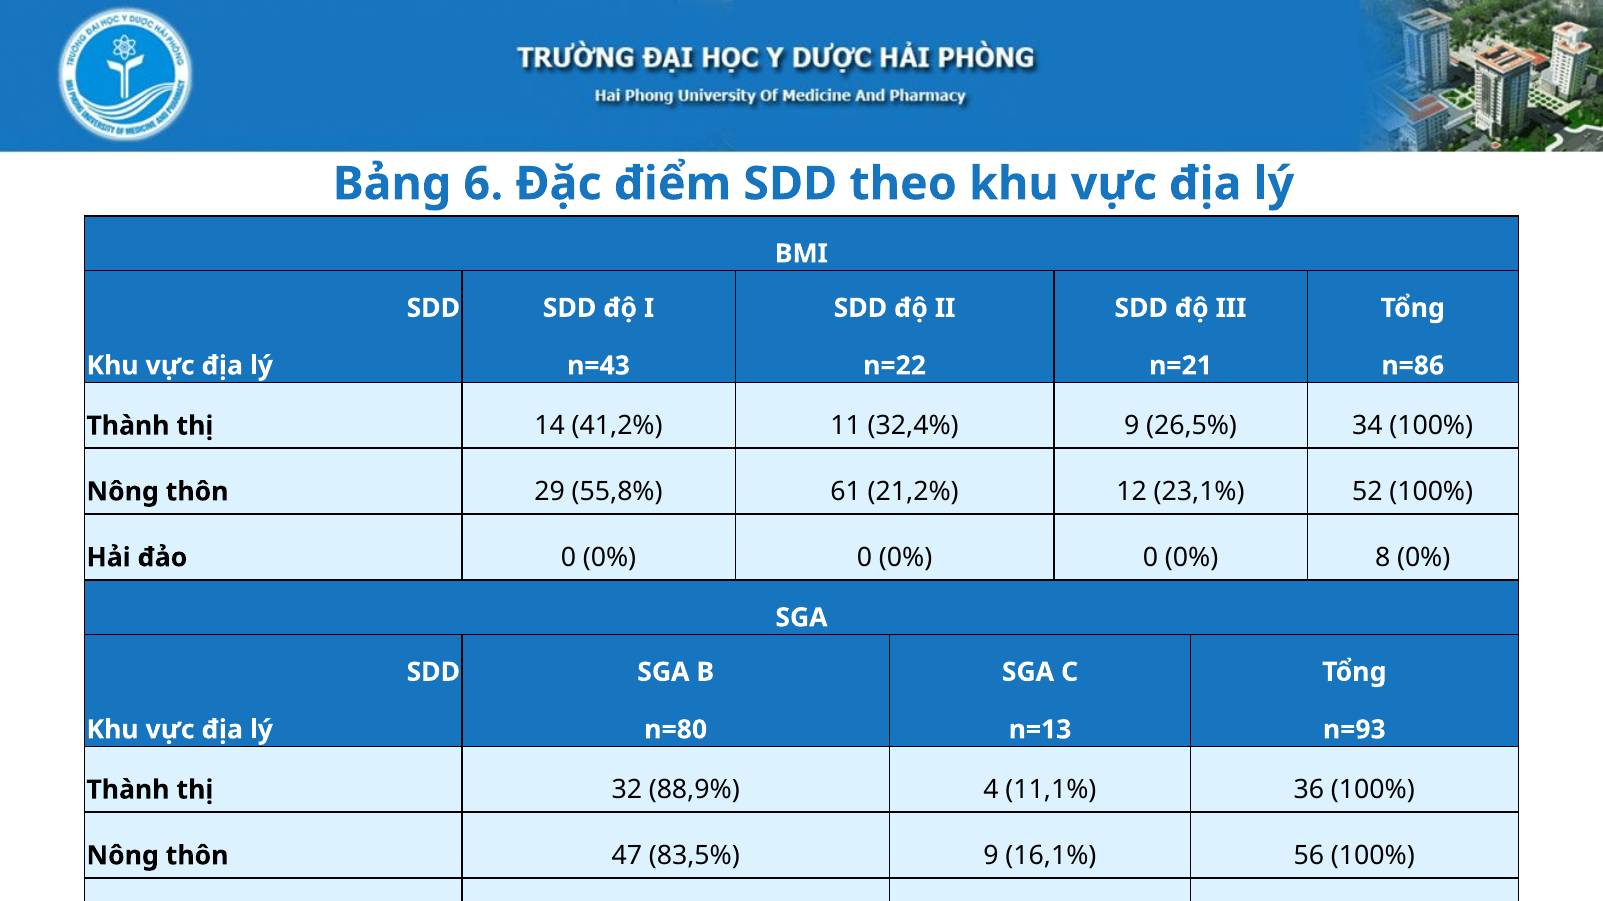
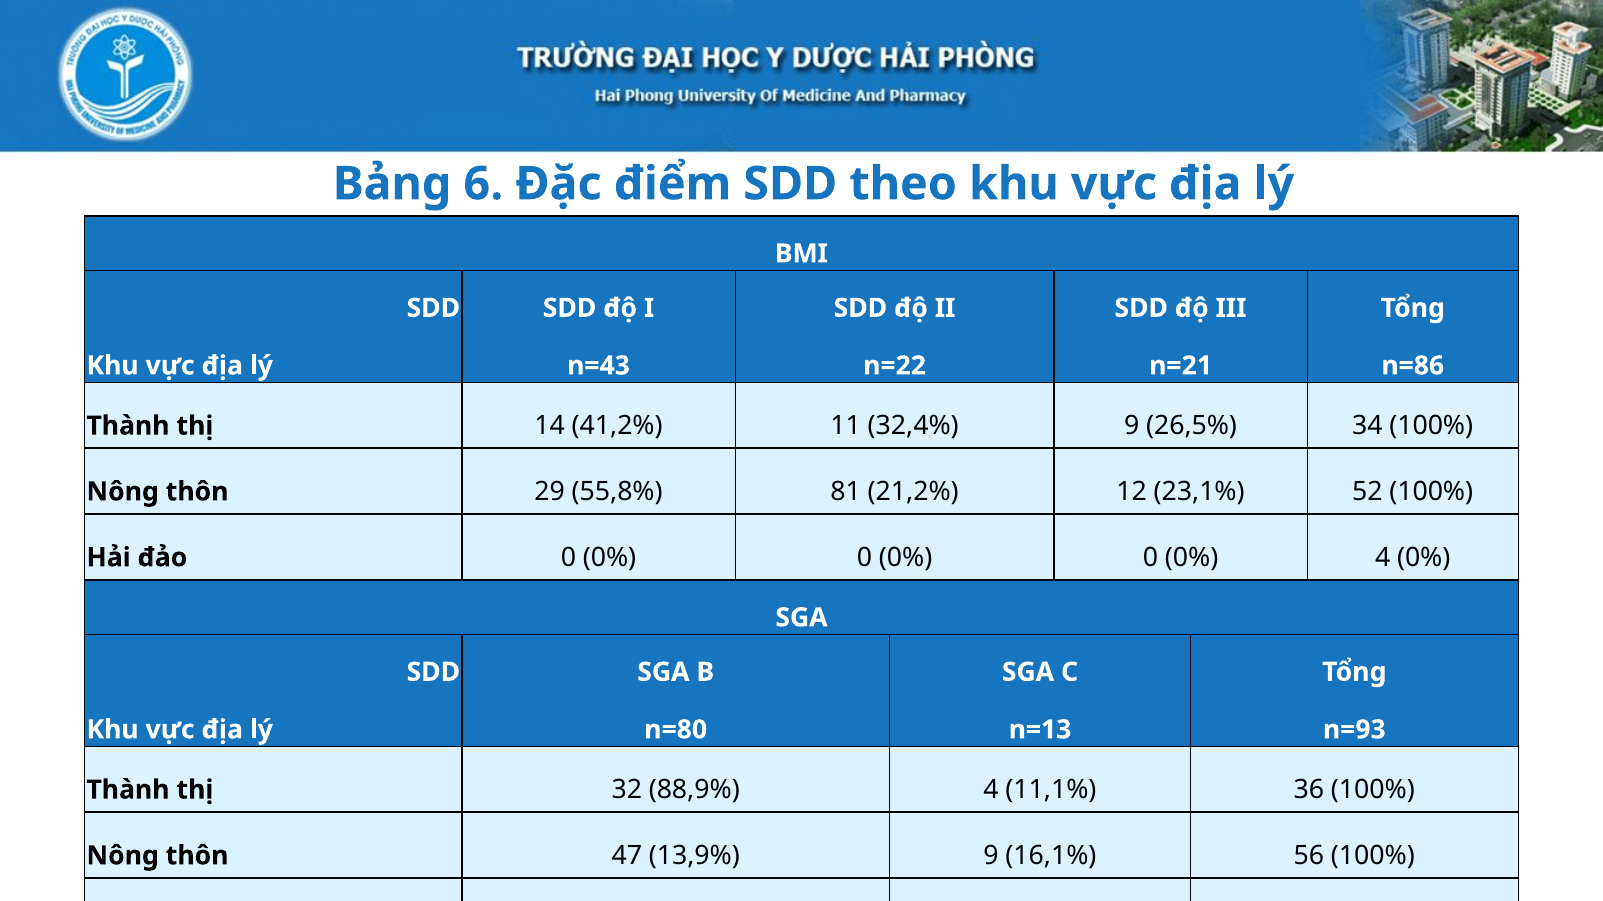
61: 61 -> 81
0% 8: 8 -> 4
83,5%: 83,5% -> 13,9%
